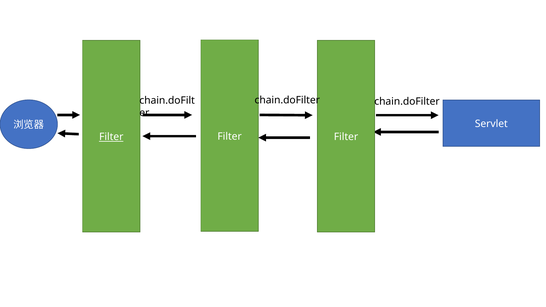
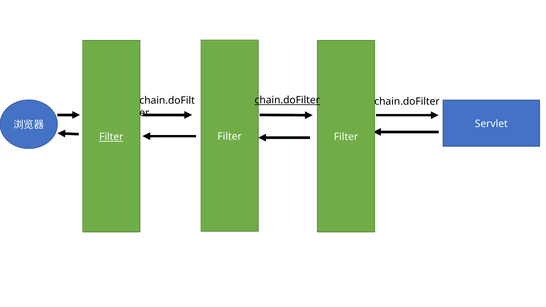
chain.doFilter at (287, 100) underline: none -> present
